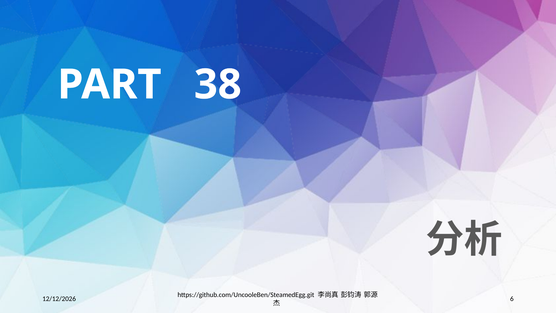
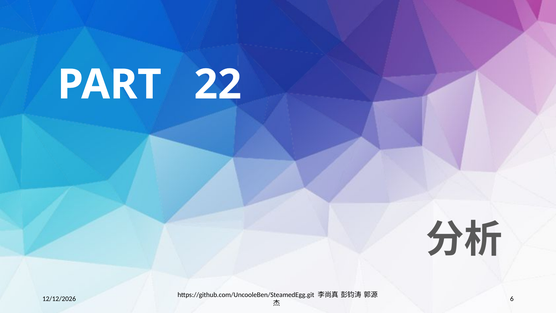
38: 38 -> 22
